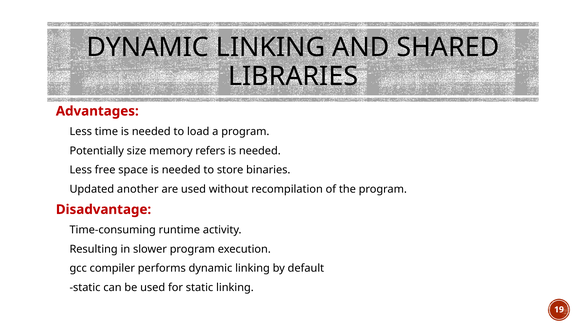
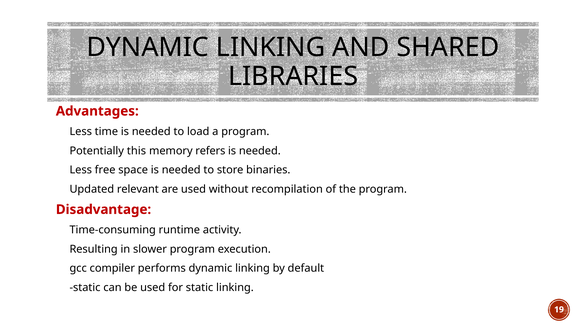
size: size -> this
another: another -> relevant
